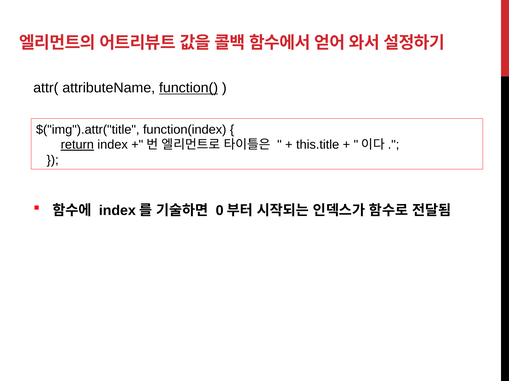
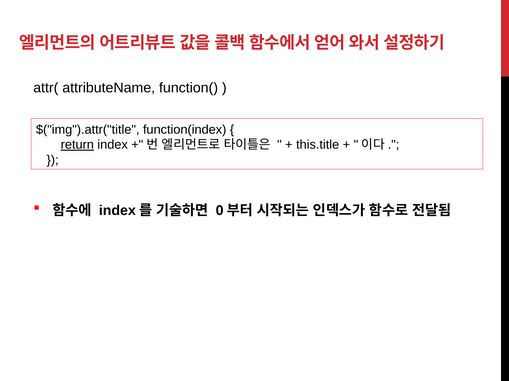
function( underline: present -> none
